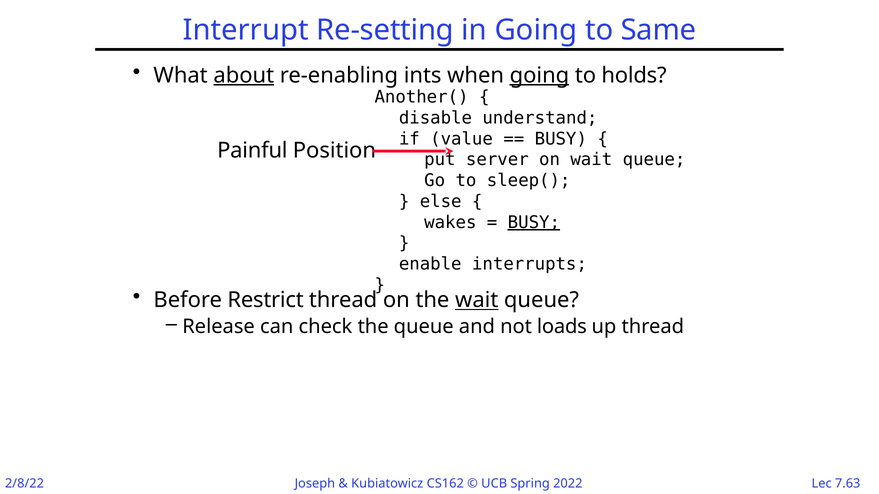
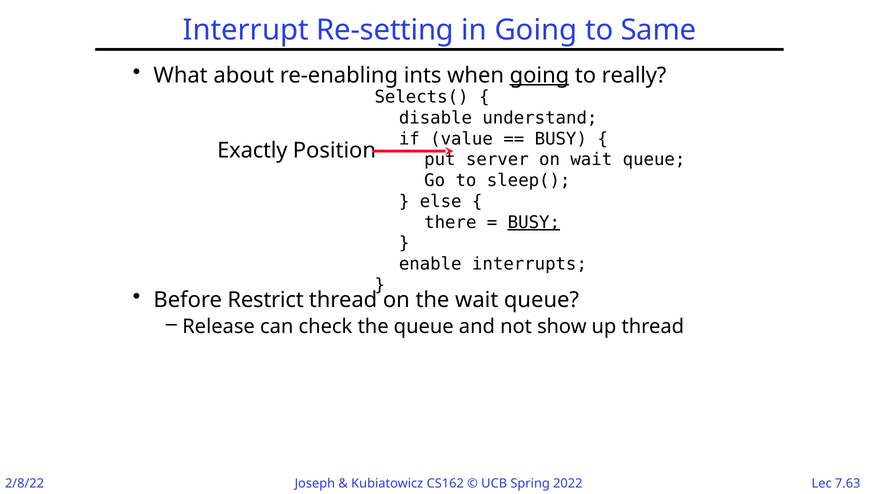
about underline: present -> none
holds: holds -> really
Another(: Another( -> Selects(
Painful: Painful -> Exactly
wakes: wakes -> there
wait at (477, 300) underline: present -> none
loads: loads -> show
